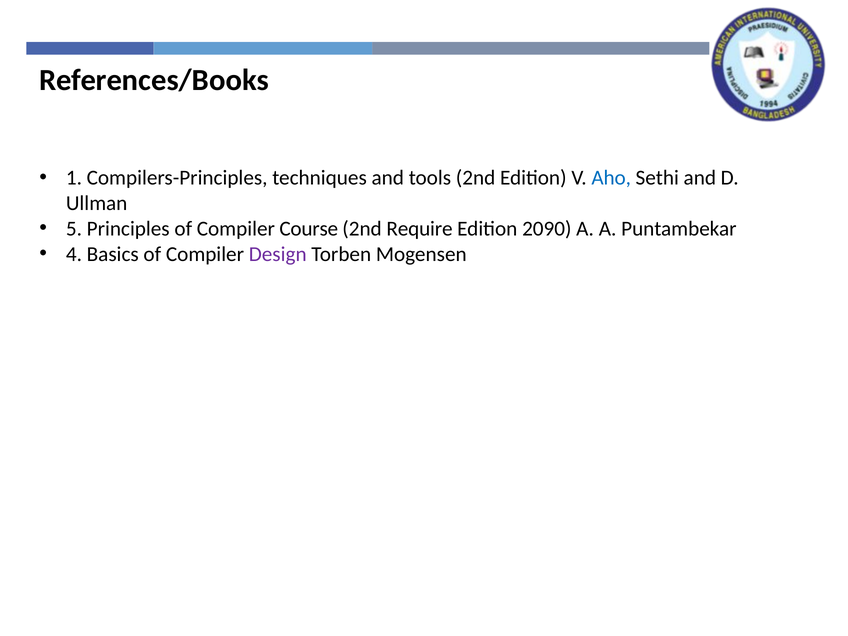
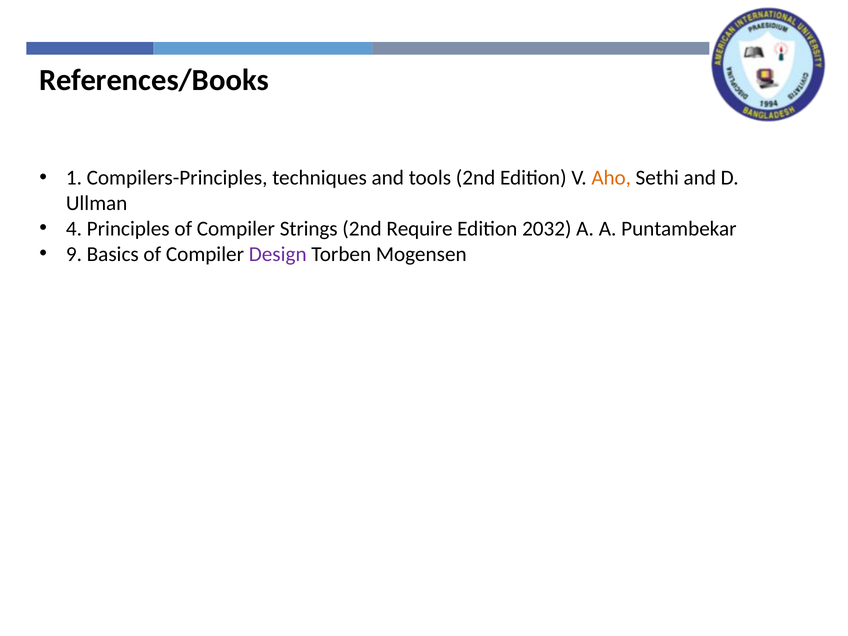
Aho colour: blue -> orange
5: 5 -> 4
Course: Course -> Strings
2090: 2090 -> 2032
4: 4 -> 9
